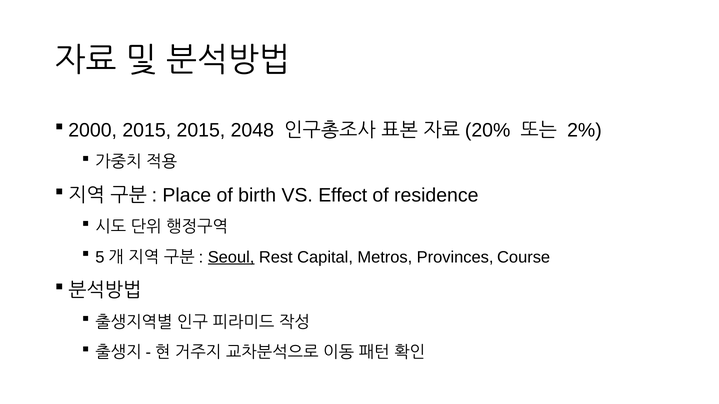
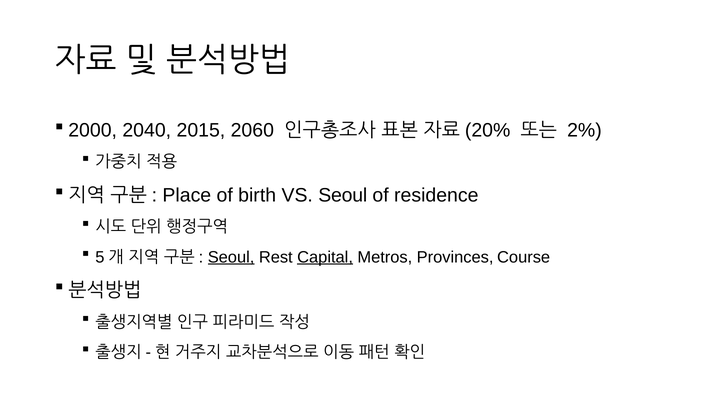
2015 at (147, 130): 2015 -> 2040
2048: 2048 -> 2060
VS Effect: Effect -> Seoul
Capital underline: none -> present
